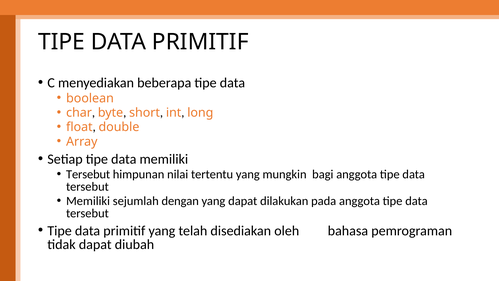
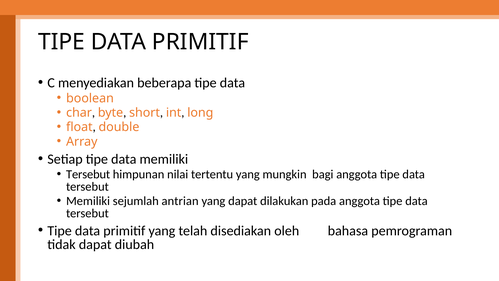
dengan: dengan -> antrian
